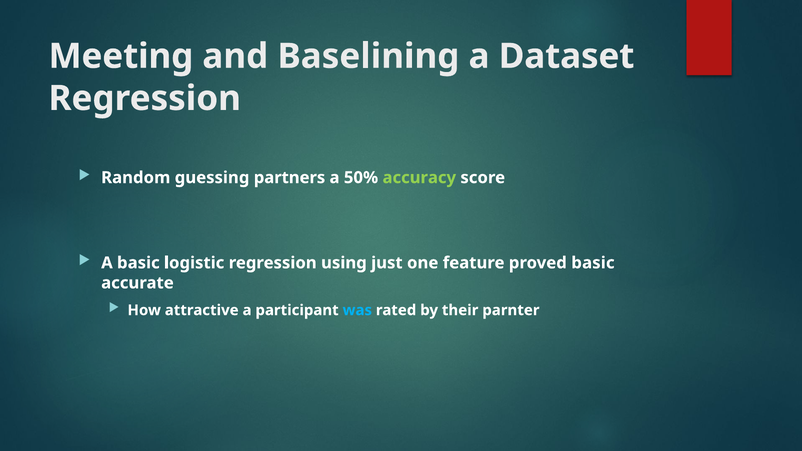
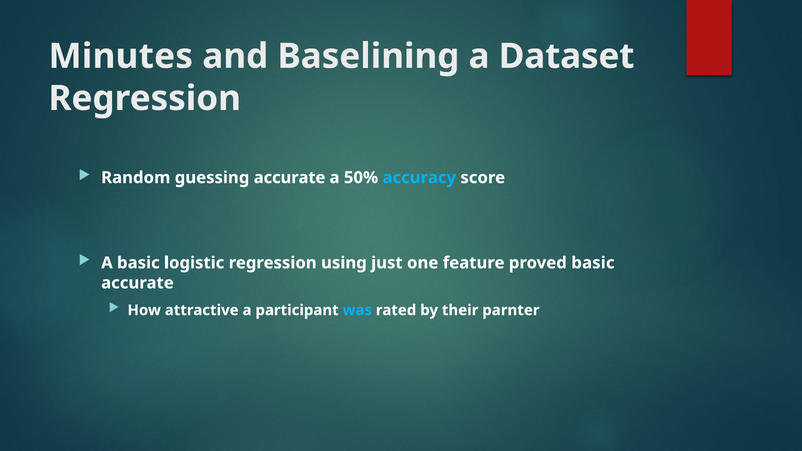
Meeting: Meeting -> Minutes
guessing partners: partners -> accurate
accuracy colour: light green -> light blue
